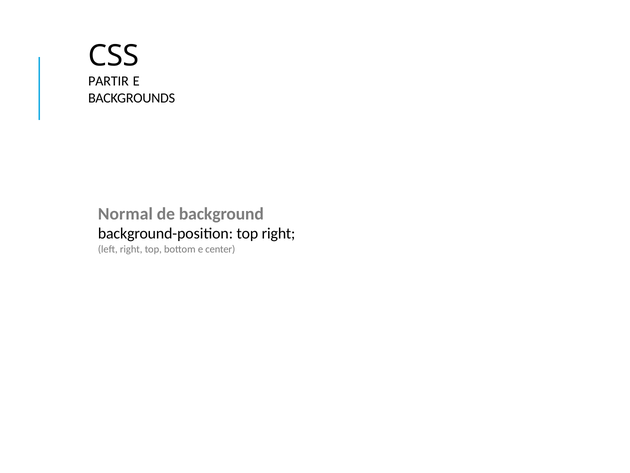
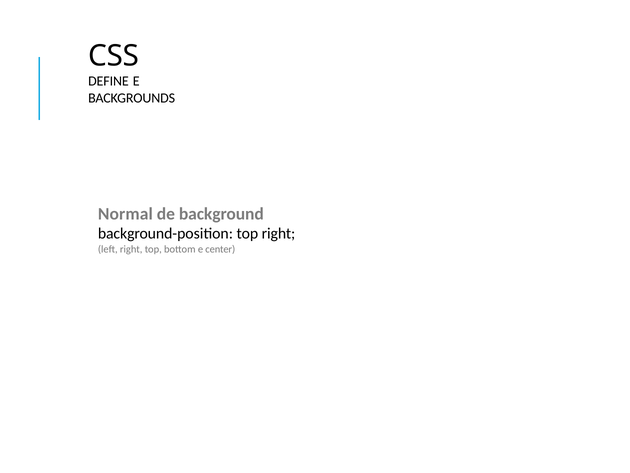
PARTIR: PARTIR -> DEFINE
